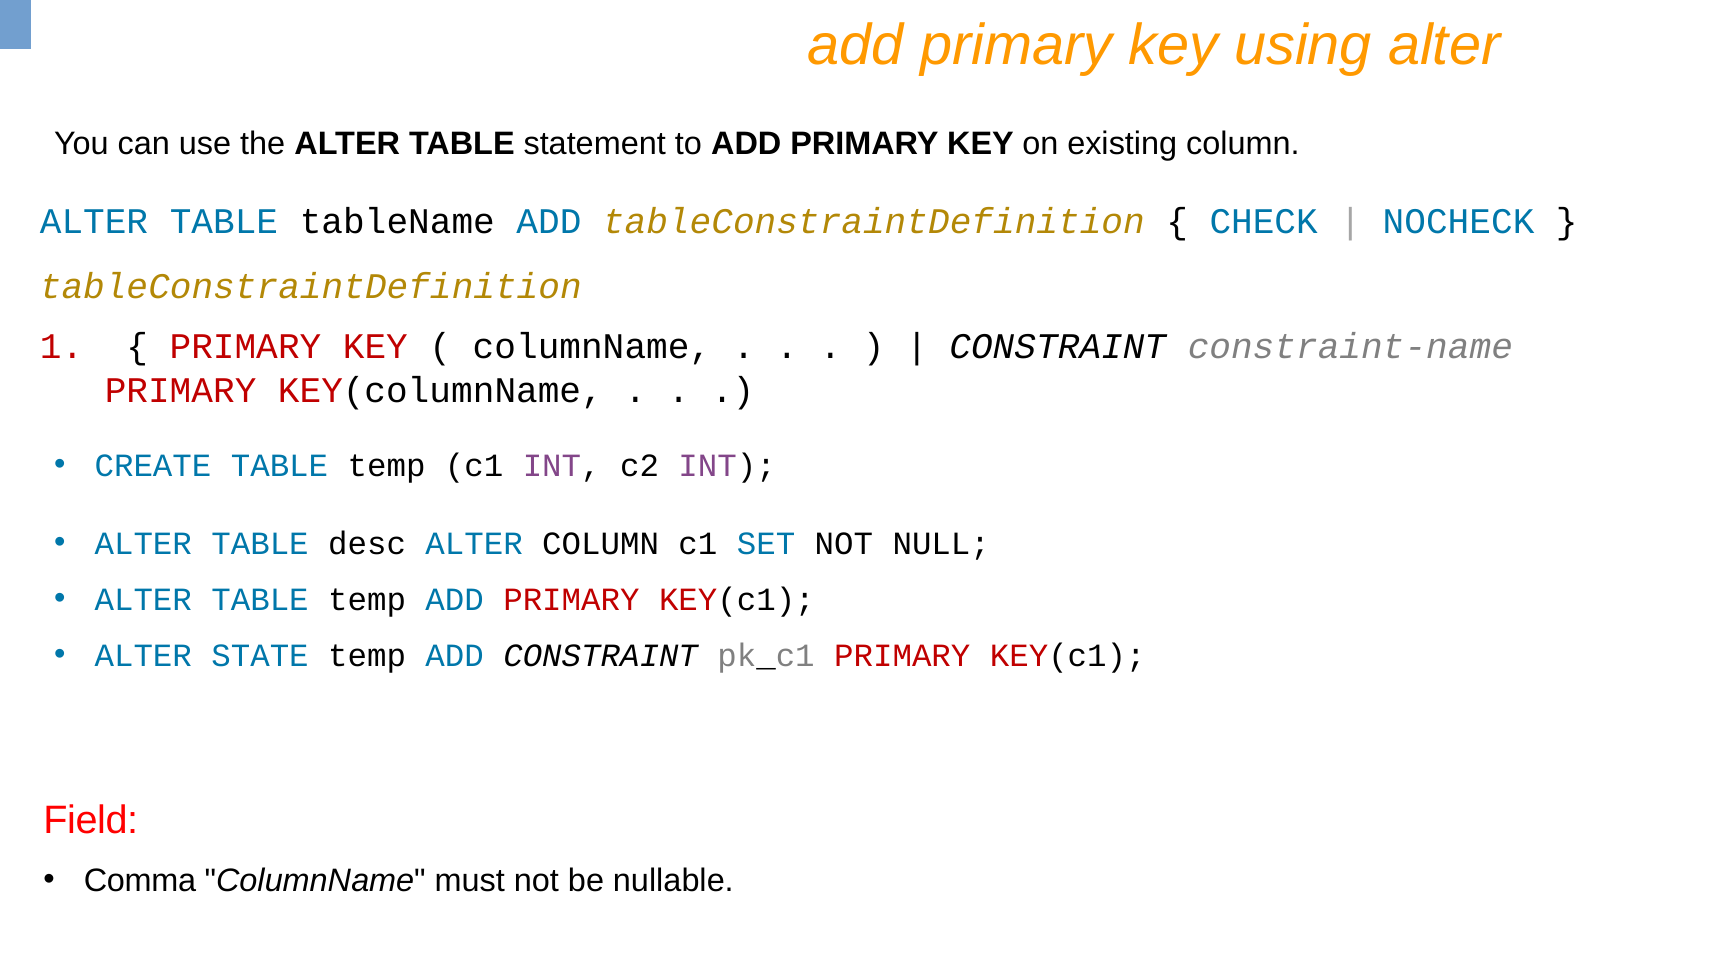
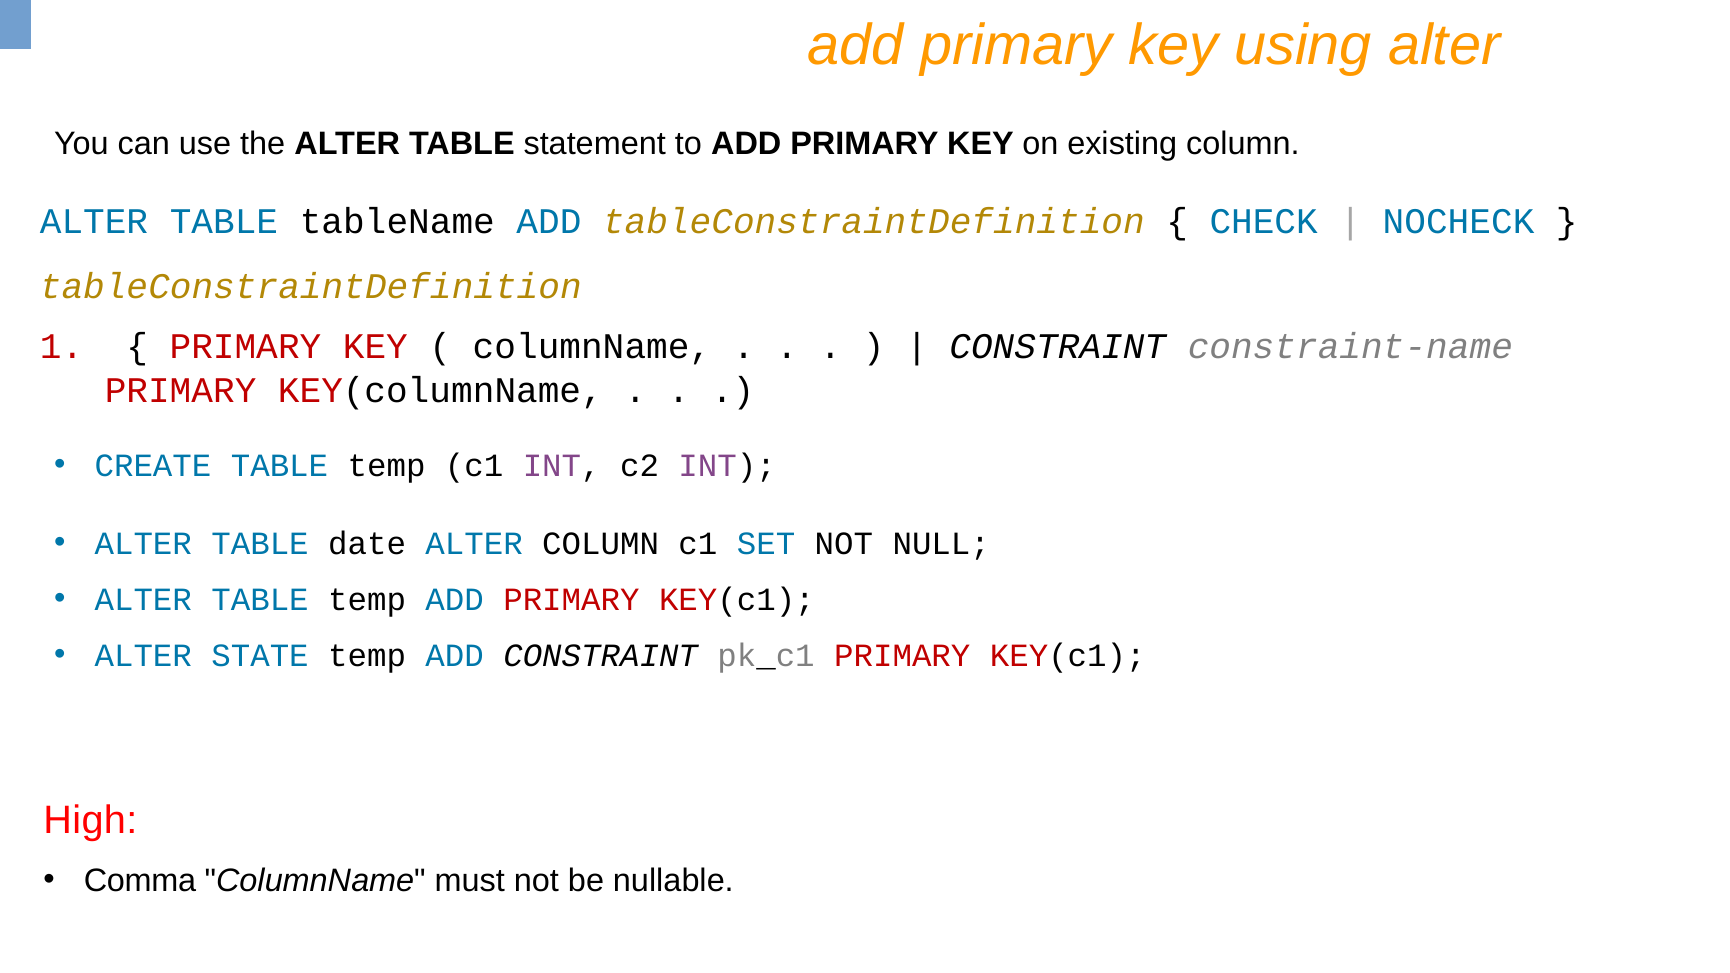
desc: desc -> date
Field: Field -> High
